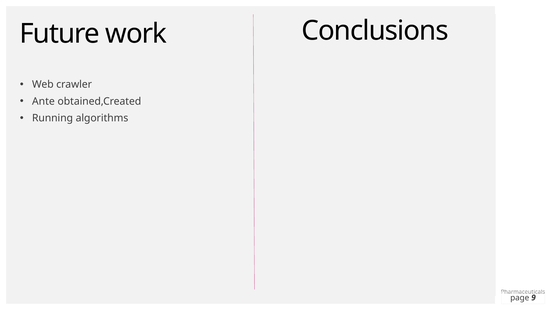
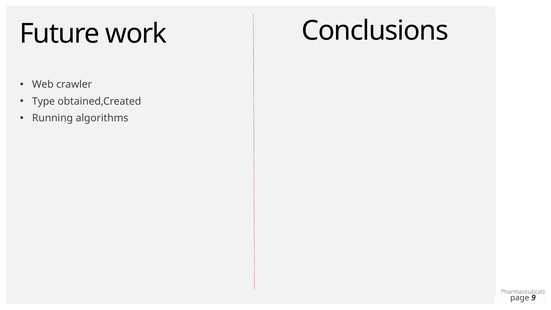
Ante at (43, 101): Ante -> Type
